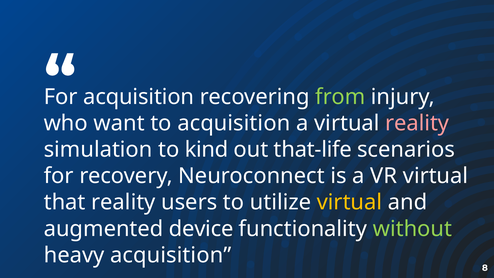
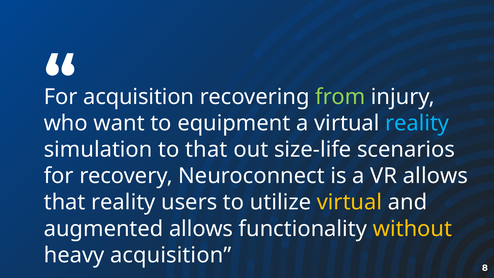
to acquisition: acquisition -> equipment
reality at (417, 123) colour: pink -> light blue
to kind: kind -> that
that-life: that-life -> size-life
VR virtual: virtual -> allows
augmented device: device -> allows
without colour: light green -> yellow
